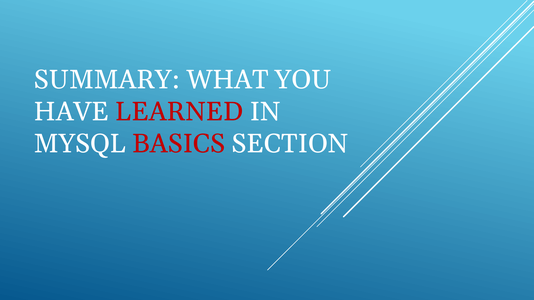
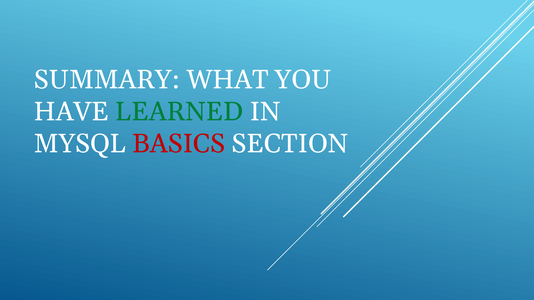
LEARNED colour: red -> green
